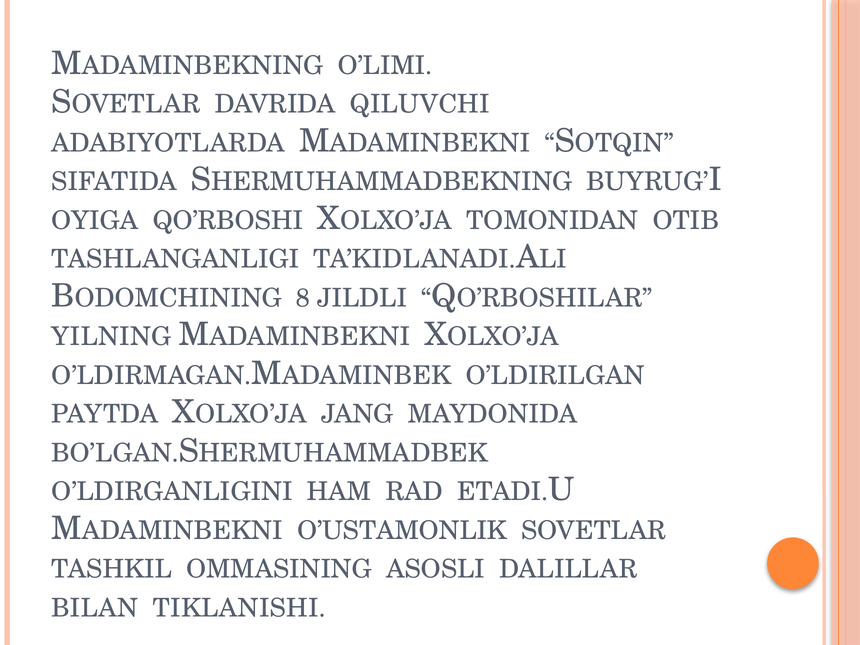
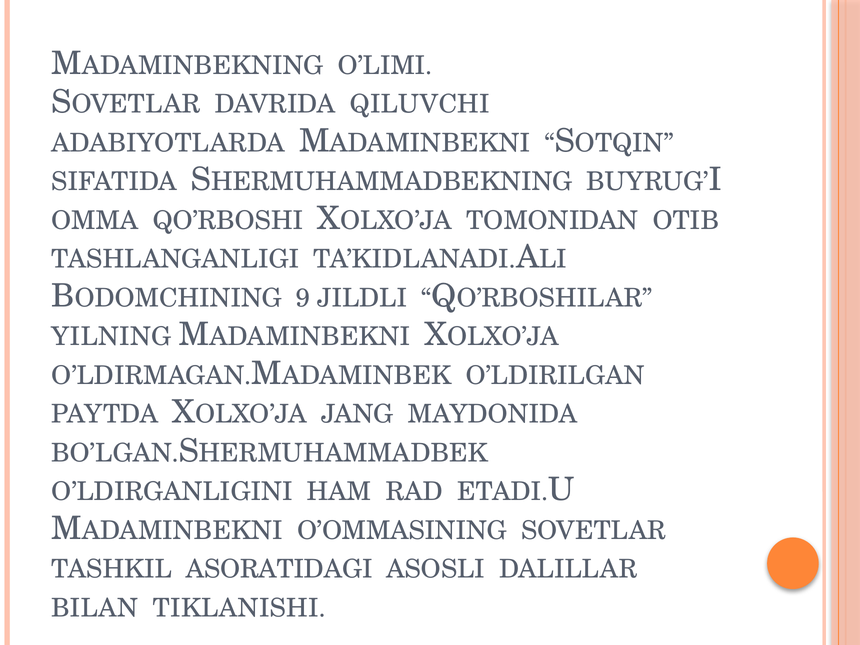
OYIGA: OYIGA -> OMMA
8: 8 -> 9
O’USTAMONLIK: O’USTAMONLIK -> O’OMMASINING
OMMASINING: OMMASINING -> ASORATIDAGI
